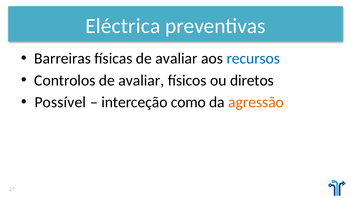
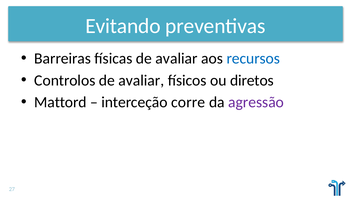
Eléctrica: Eléctrica -> Evitando
Possível: Possível -> Mattord
como: como -> corre
agressão colour: orange -> purple
